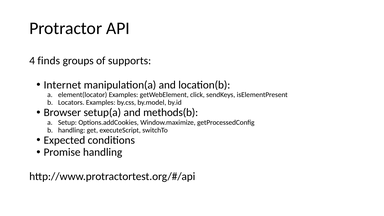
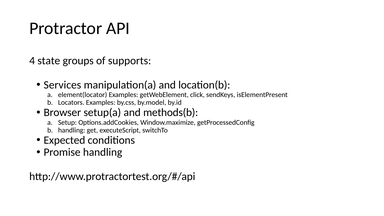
finds: finds -> state
Internet: Internet -> Services
